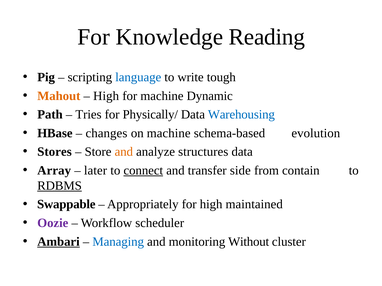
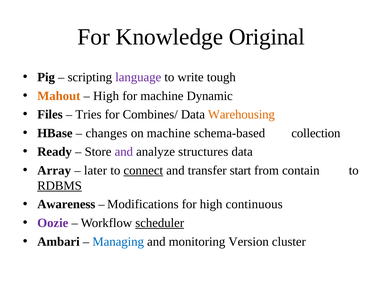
Reading: Reading -> Original
language colour: blue -> purple
Path: Path -> Files
Physically/: Physically/ -> Combines/
Warehousing colour: blue -> orange
evolution: evolution -> collection
Stores: Stores -> Ready
and at (124, 152) colour: orange -> purple
side: side -> start
Swappable: Swappable -> Awareness
Appropriately: Appropriately -> Modifications
maintained: maintained -> continuous
scheduler underline: none -> present
Ambari underline: present -> none
Without: Without -> Version
